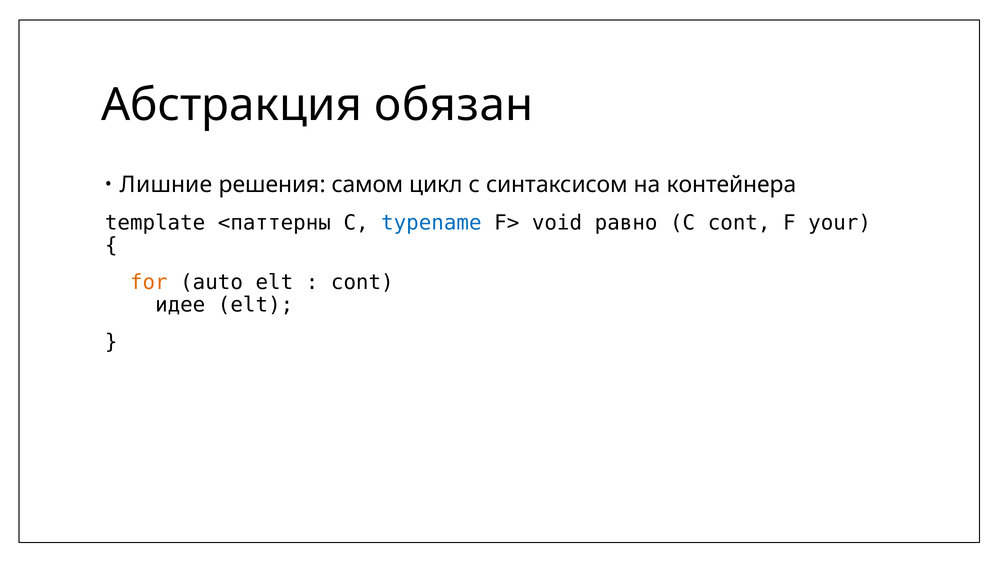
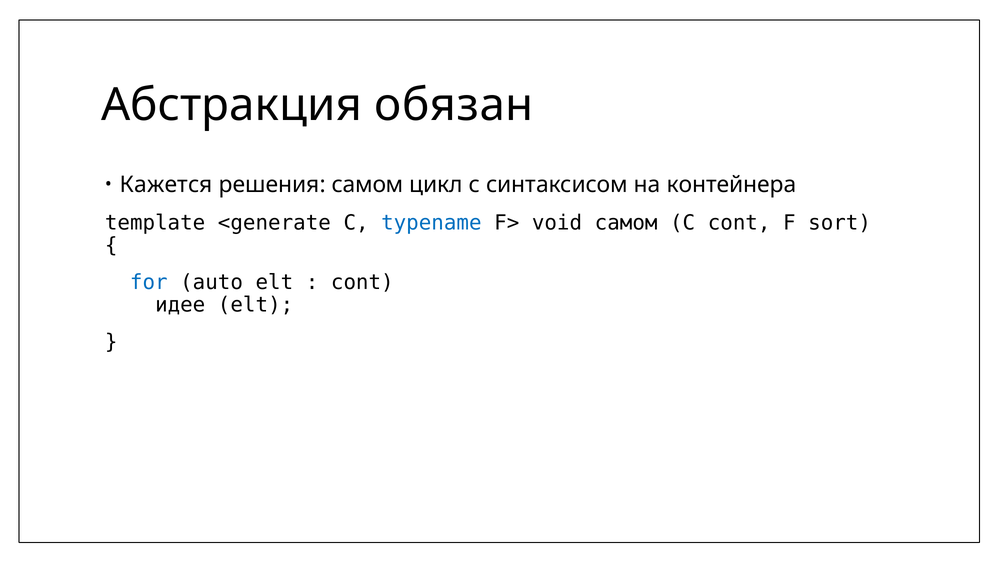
Лишние: Лишние -> Кажется
<паттерны: <паттерны -> <generate
void равно: равно -> самом
your: your -> sort
for colour: orange -> blue
